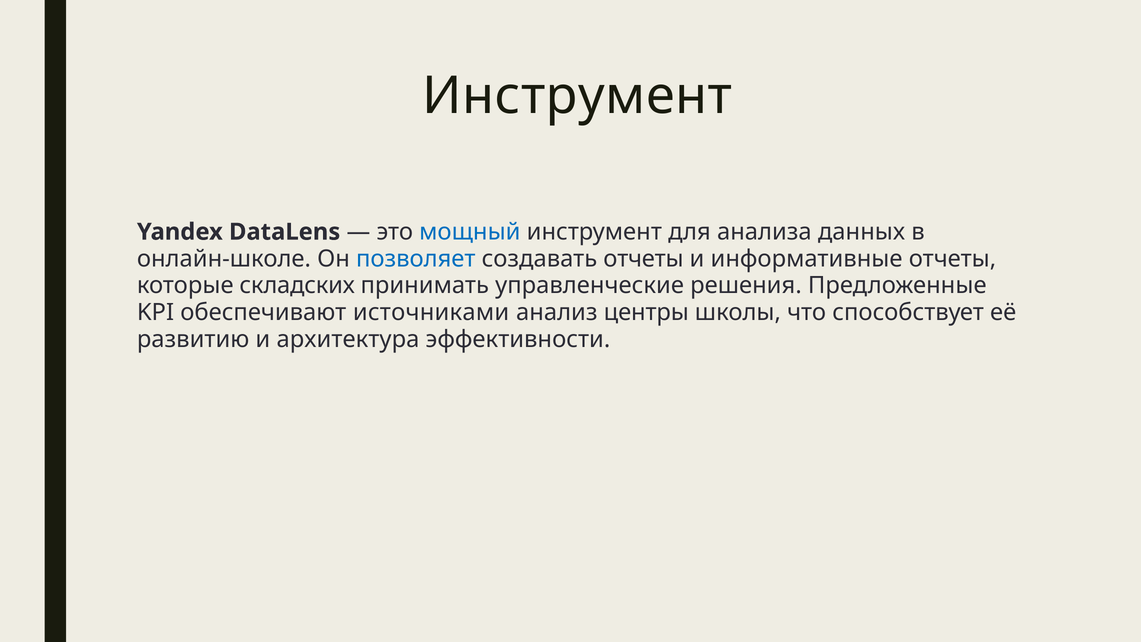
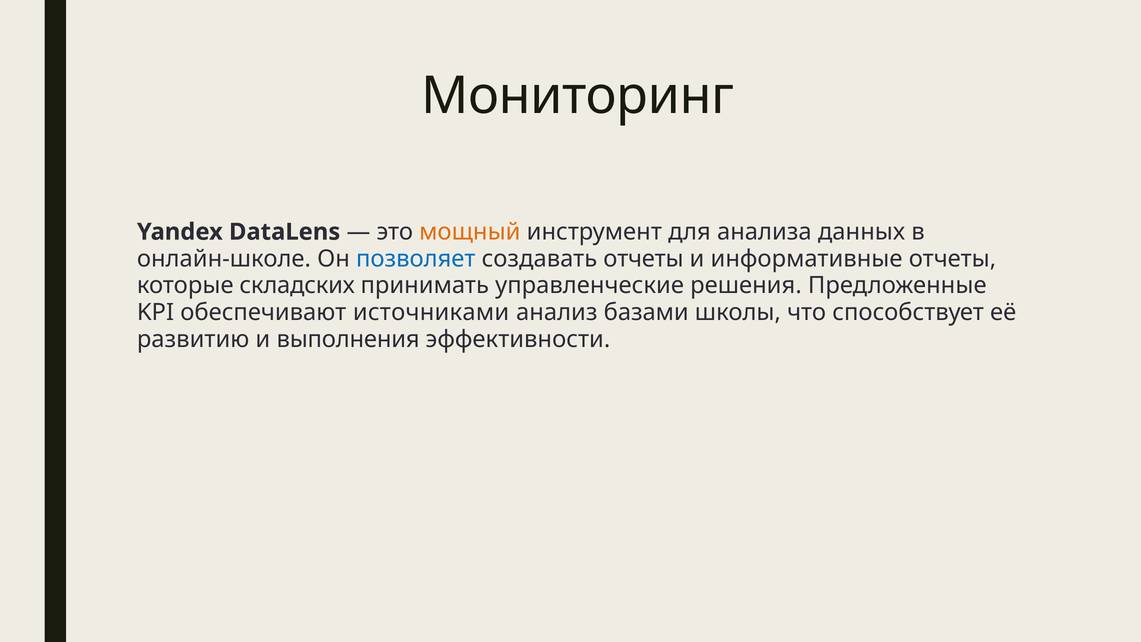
Инструмент at (577, 96): Инструмент -> Мониторинг
мощный colour: blue -> orange
центры: центры -> базами
архитектура: архитектура -> выполнения
